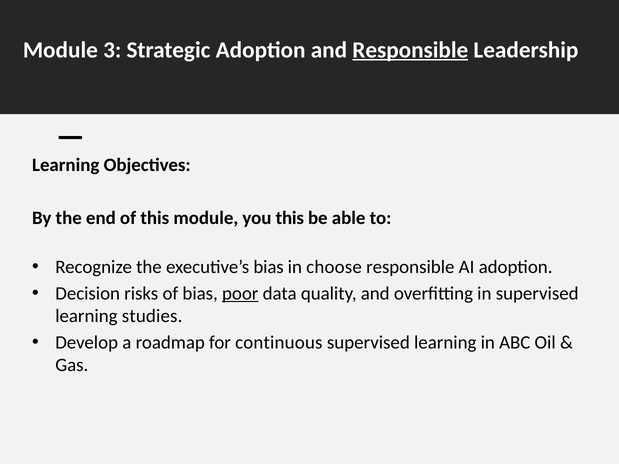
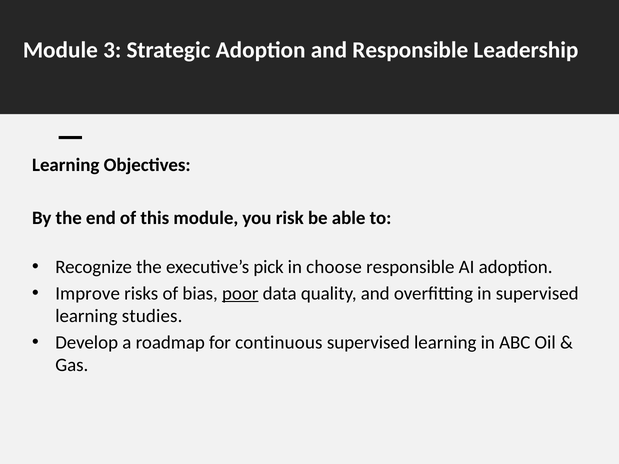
Responsible at (410, 50) underline: present -> none
you this: this -> risk
executive’s bias: bias -> pick
Decision: Decision -> Improve
